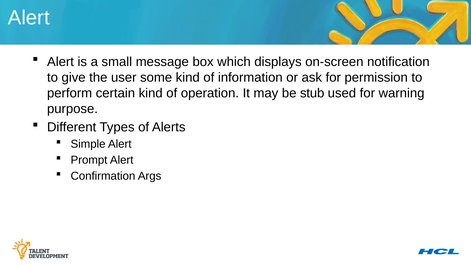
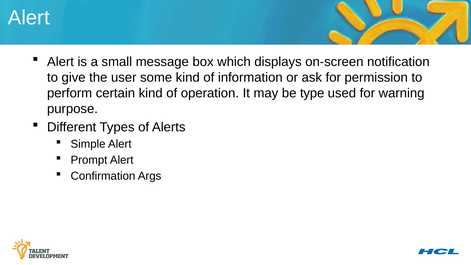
stub: stub -> type
